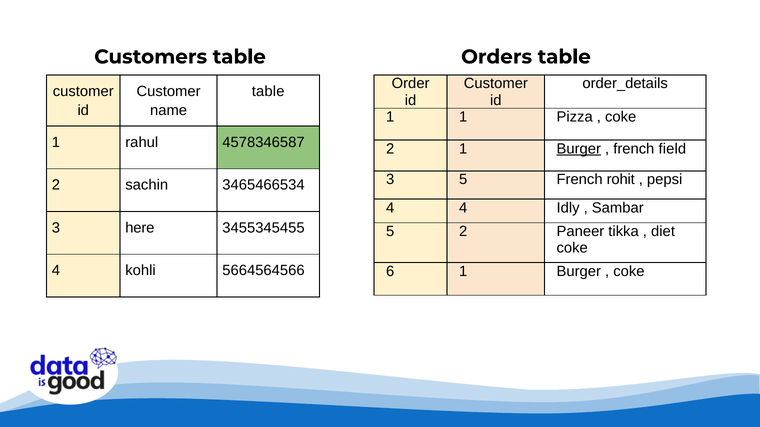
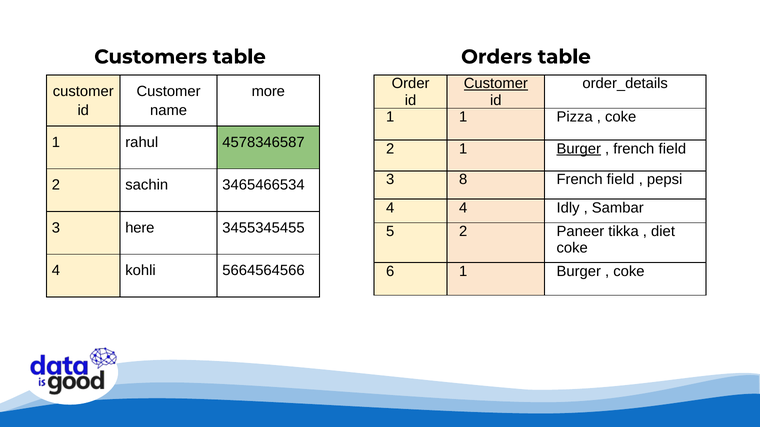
Customer at (496, 84) underline: none -> present
table at (268, 91): table -> more
3 5: 5 -> 8
rohit at (621, 180): rohit -> field
